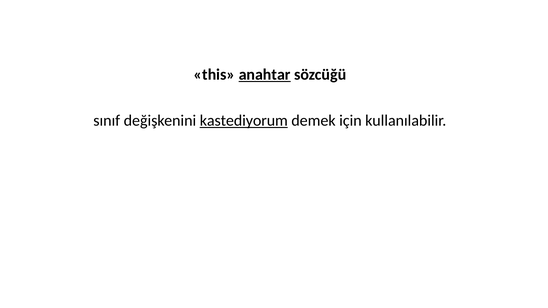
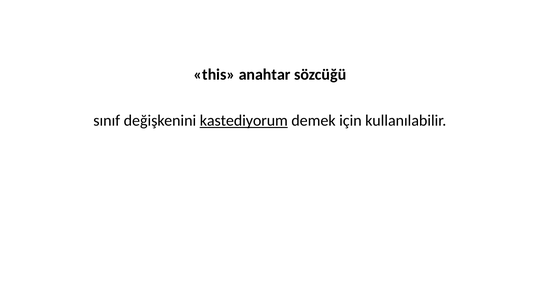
anahtar underline: present -> none
